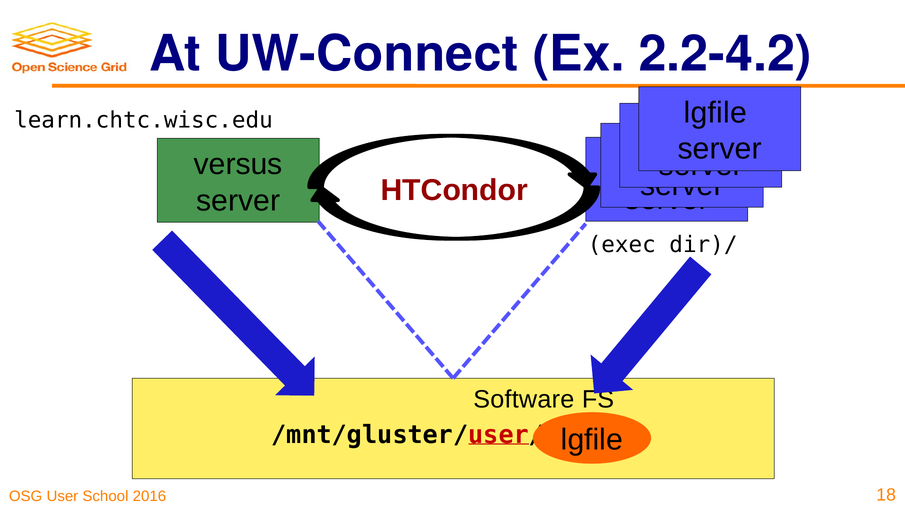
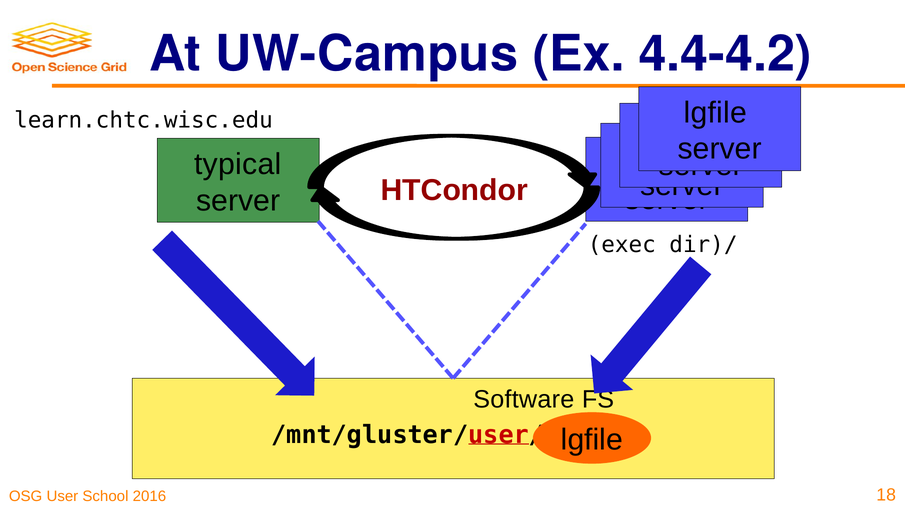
UW-Connect: UW-Connect -> UW-Campus
2.2-4.2: 2.2-4.2 -> 4.4-4.2
versus: versus -> typical
